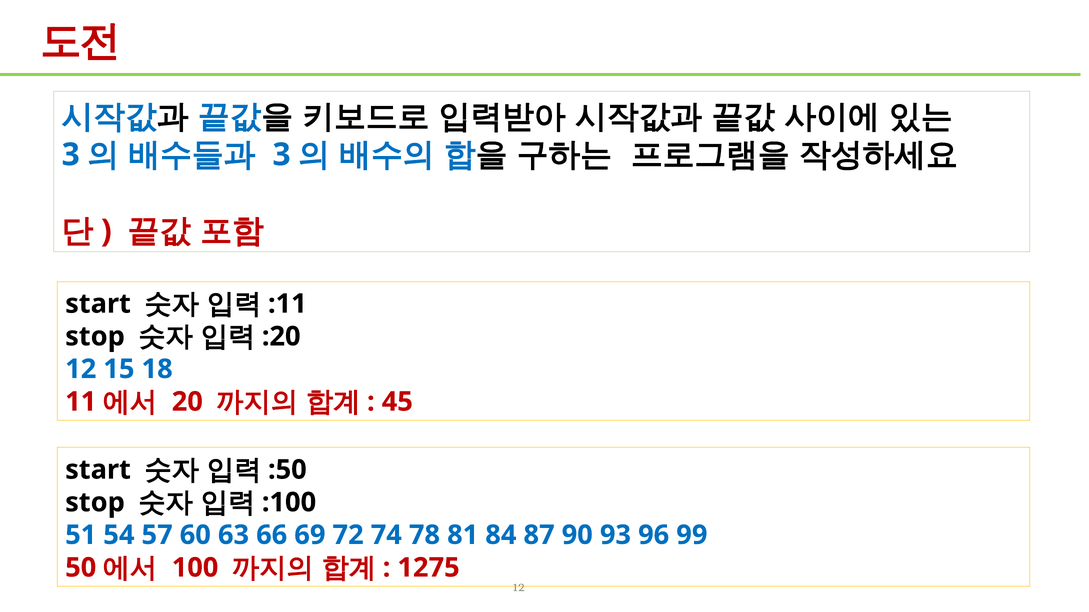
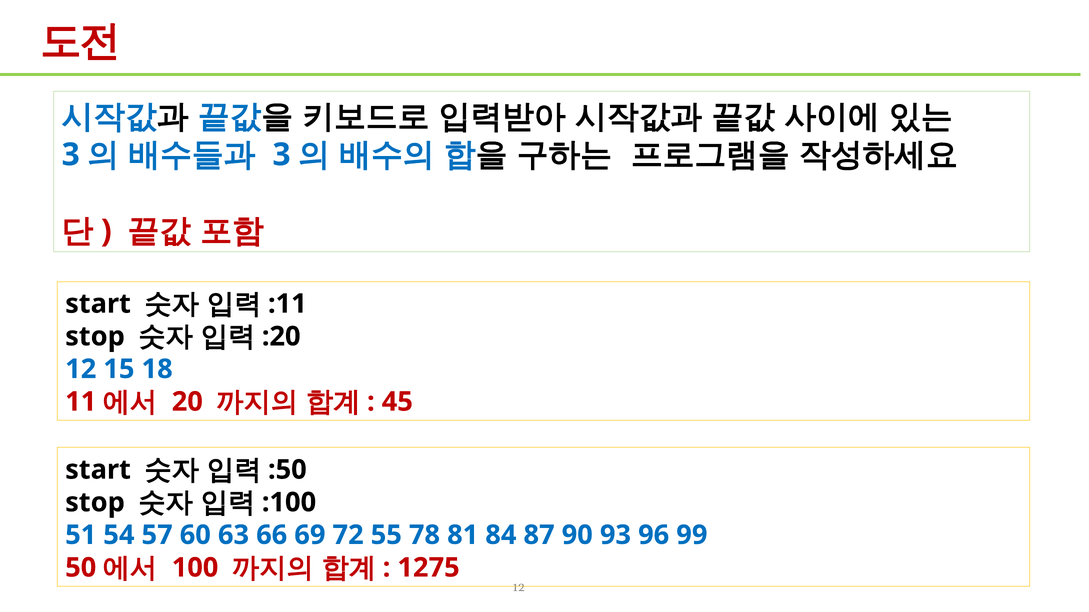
74: 74 -> 55
